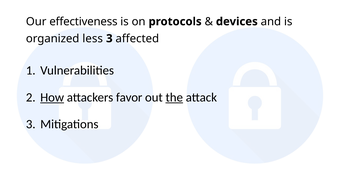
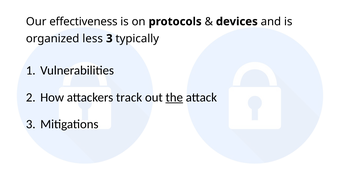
affected: affected -> typically
How underline: present -> none
favor: favor -> track
